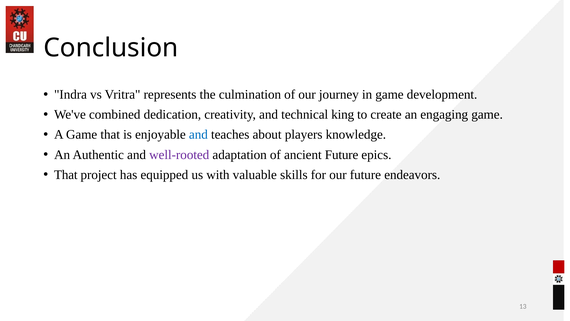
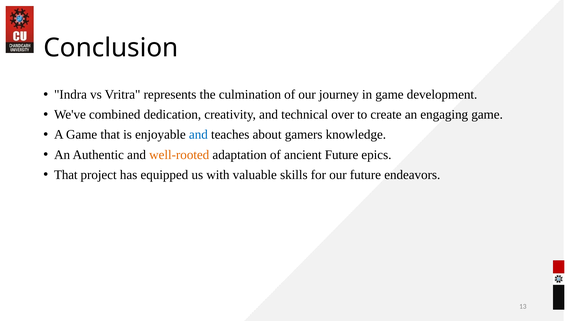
king: king -> over
players: players -> gamers
well-rooted colour: purple -> orange
